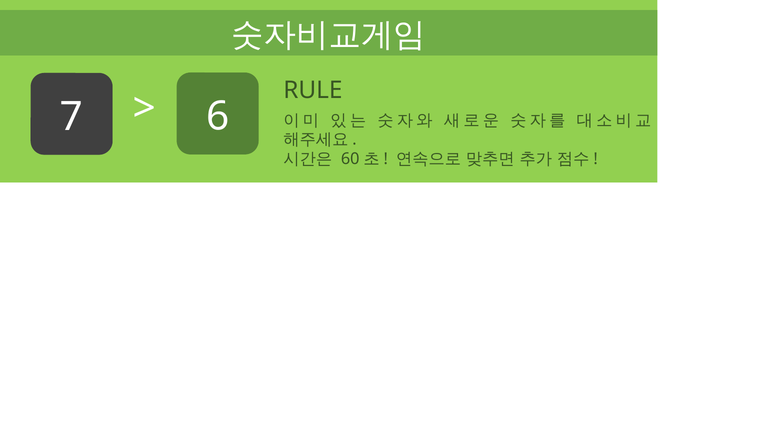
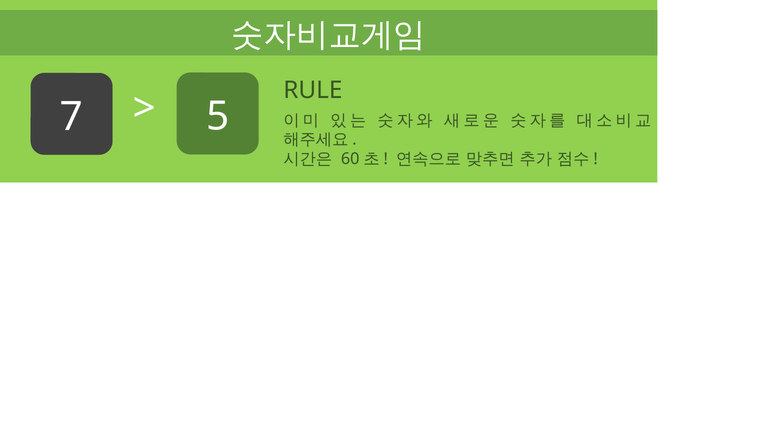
6: 6 -> 5
